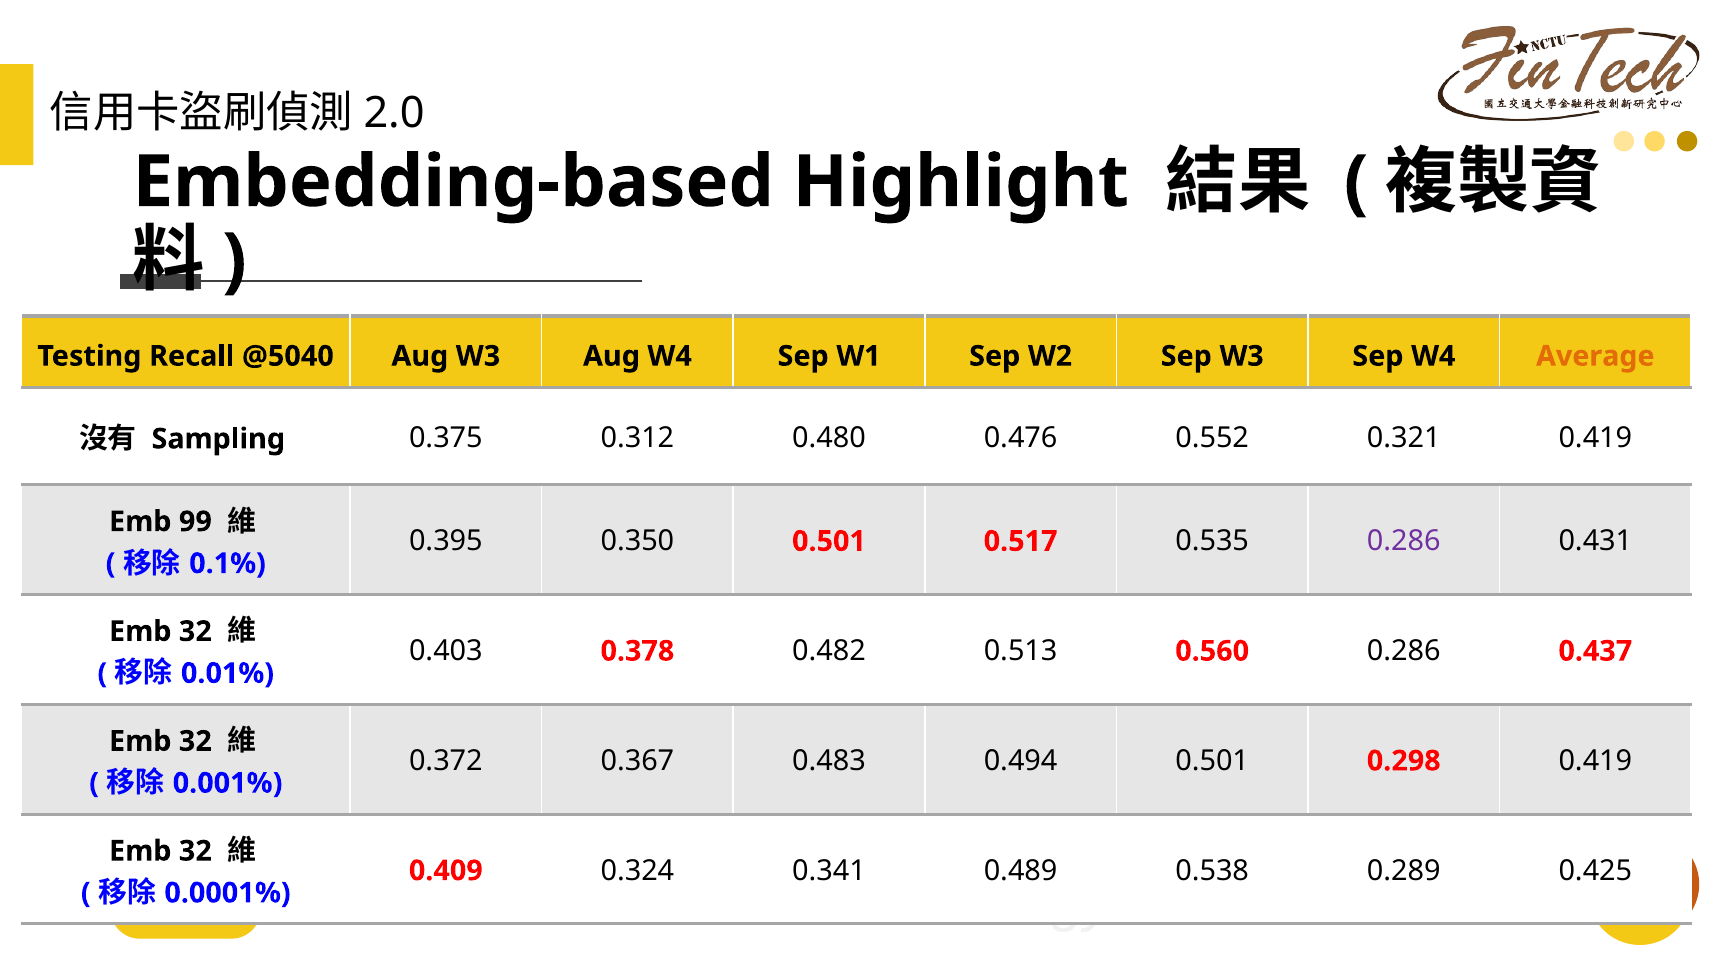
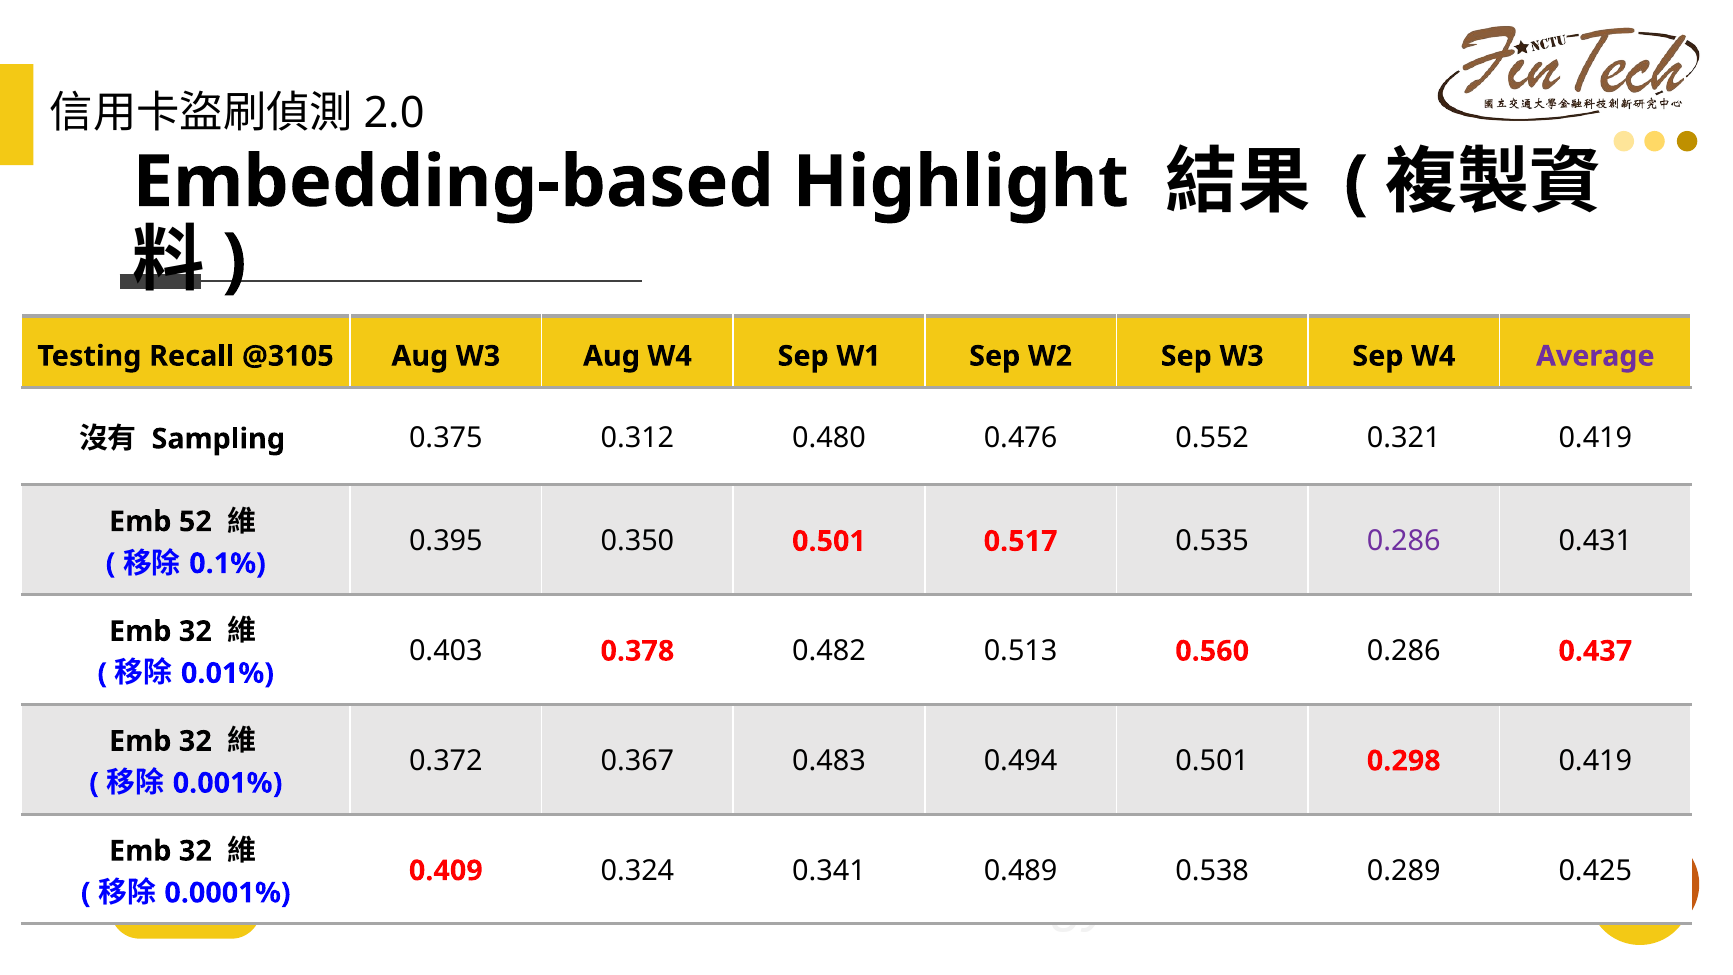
@5040: @5040 -> @3105
Average colour: orange -> purple
99: 99 -> 52
